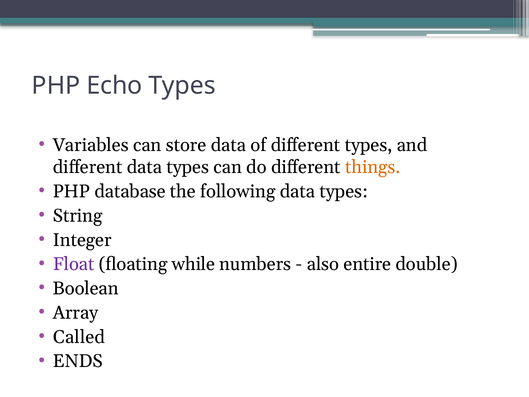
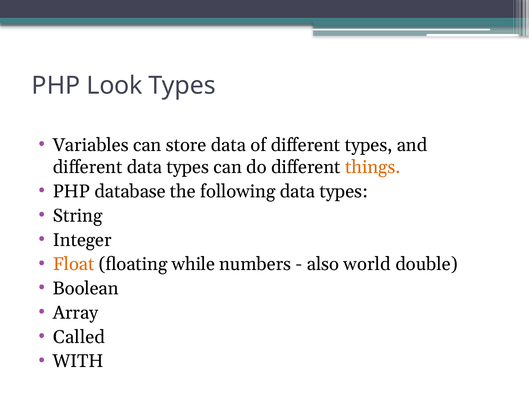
Echo: Echo -> Look
Float colour: purple -> orange
entire: entire -> world
ENDS: ENDS -> WITH
